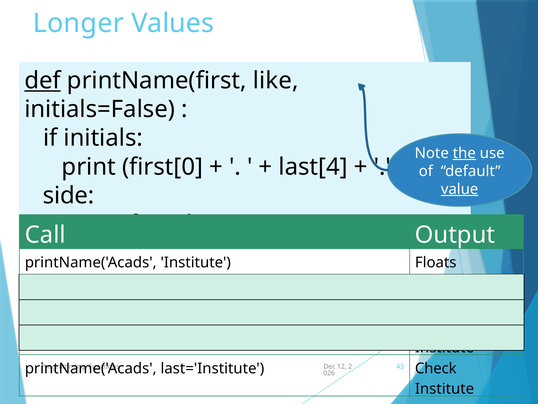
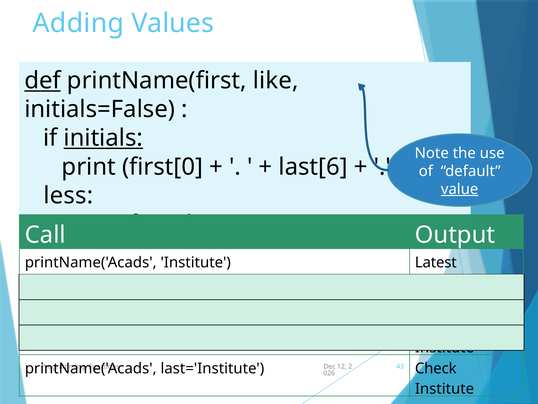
Longer: Longer -> Adding
initials underline: none -> present
the underline: present -> none
last[4: last[4 -> last[6
side: side -> less
Floats: Floats -> Latest
